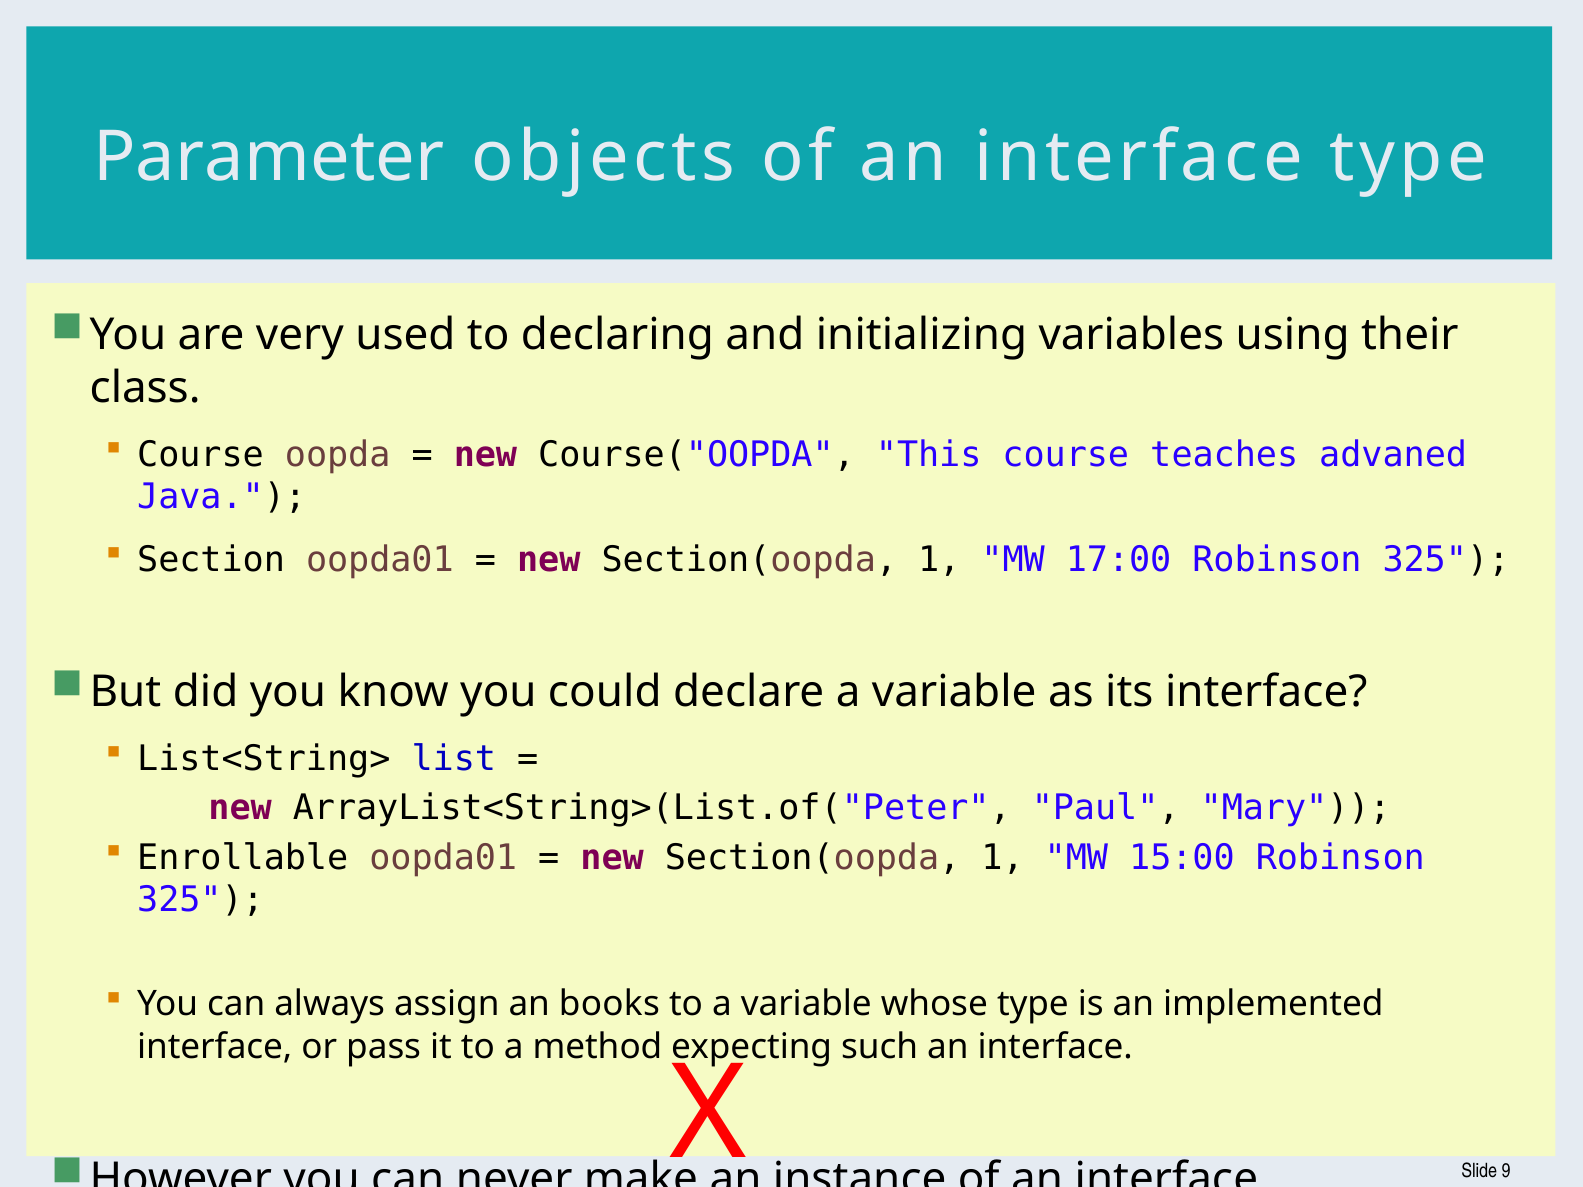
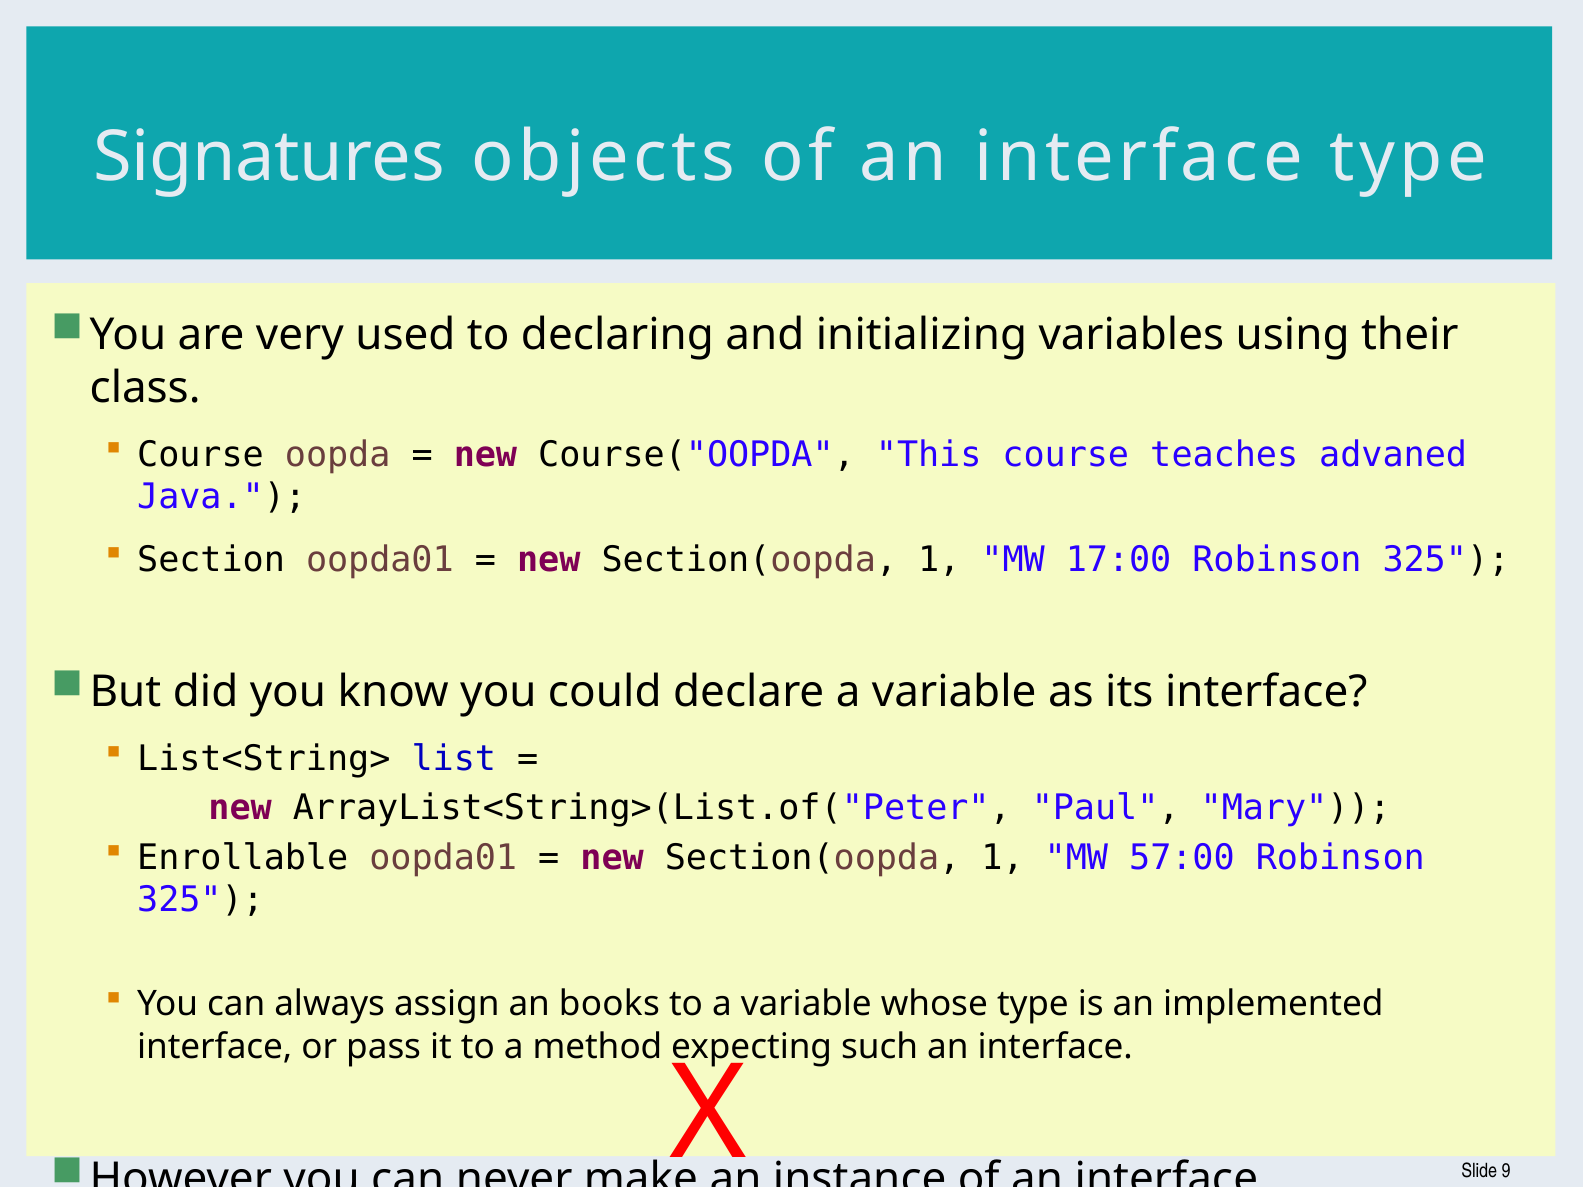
Parameter: Parameter -> Signatures
15:00: 15:00 -> 57:00
